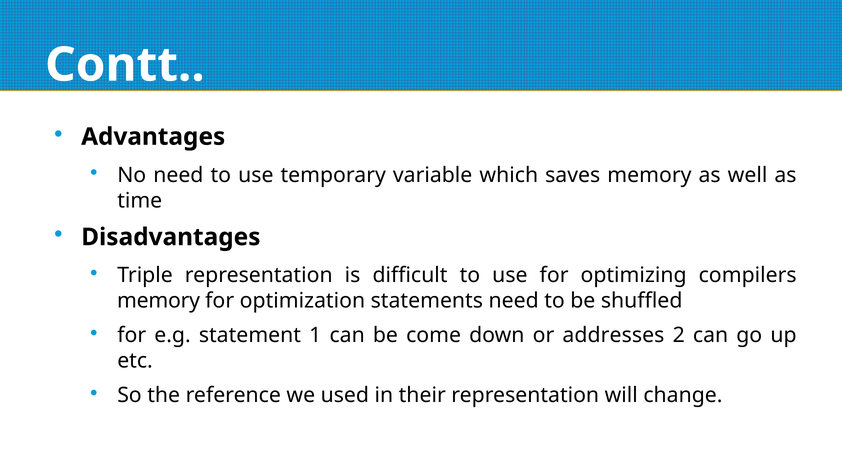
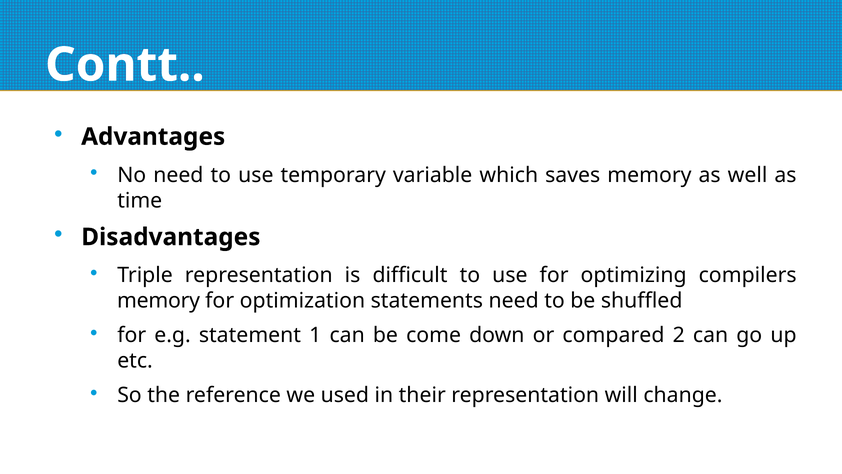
addresses: addresses -> compared
